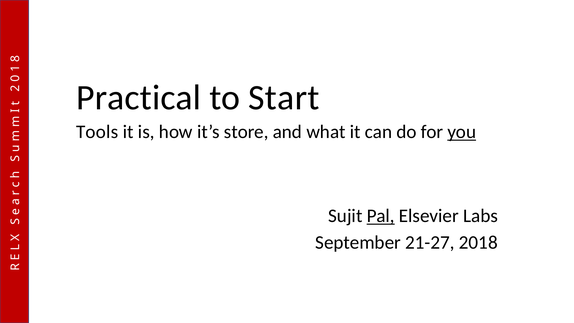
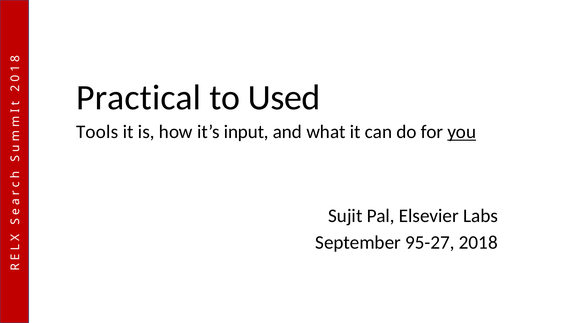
Start: Start -> Used
store: store -> input
Pal underline: present -> none
21-27: 21-27 -> 95-27
